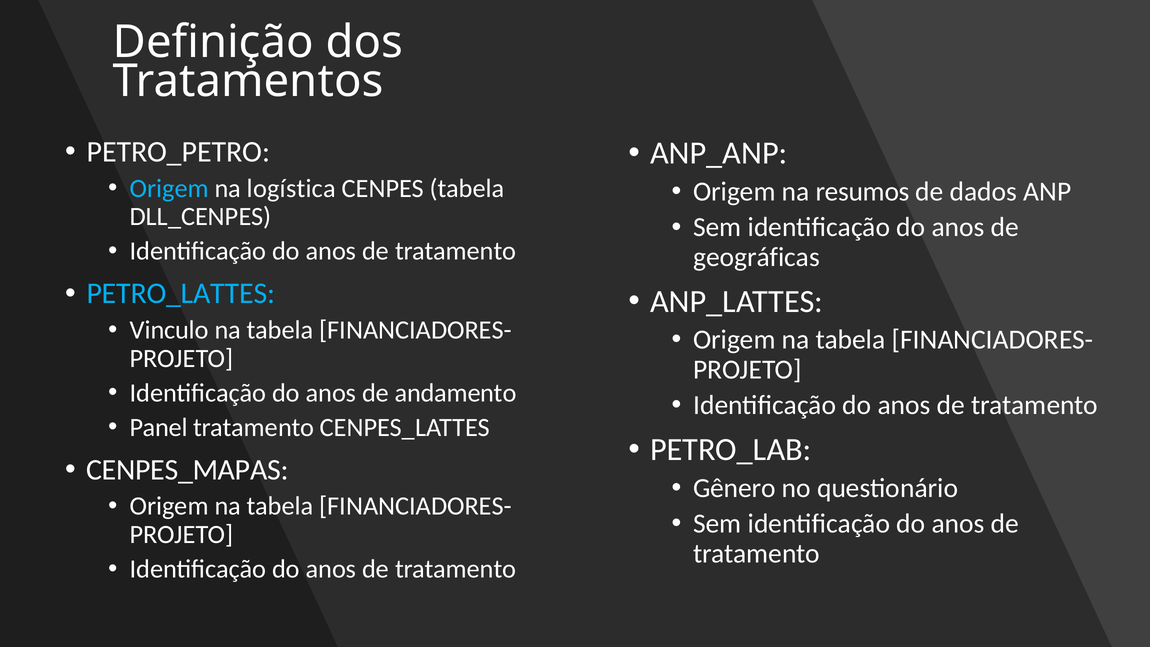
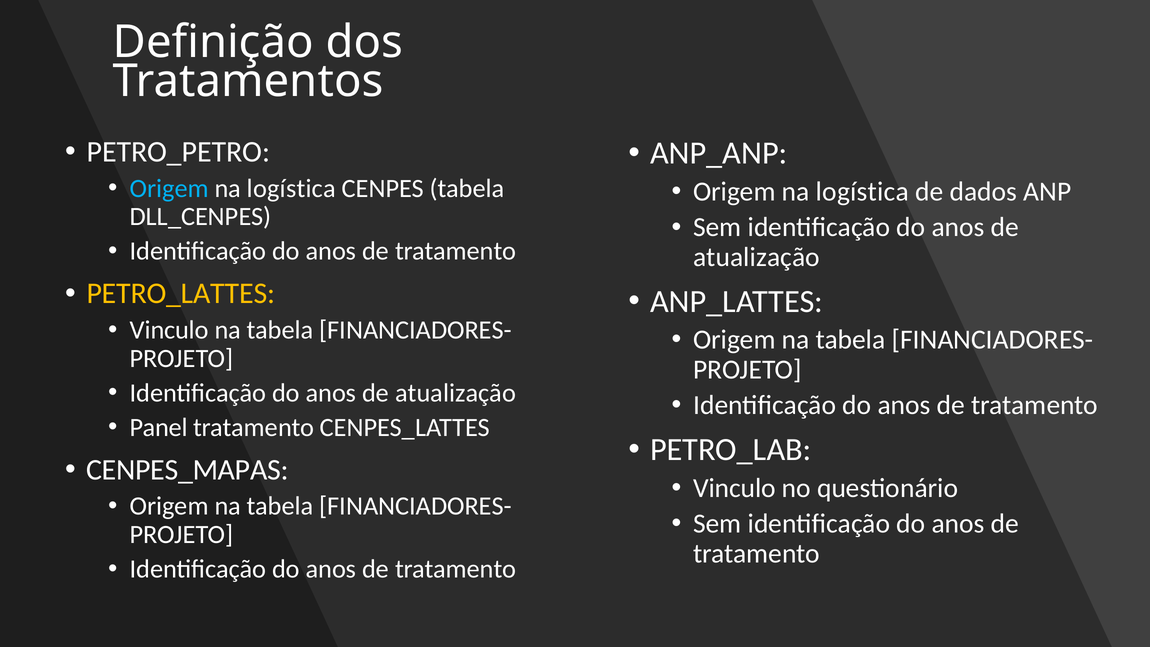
resumos at (863, 192): resumos -> logística
geográficas at (757, 257): geográficas -> atualização
PETRO_LATTES colour: light blue -> yellow
andamento at (456, 393): andamento -> atualização
Gênero at (734, 488): Gênero -> Vinculo
